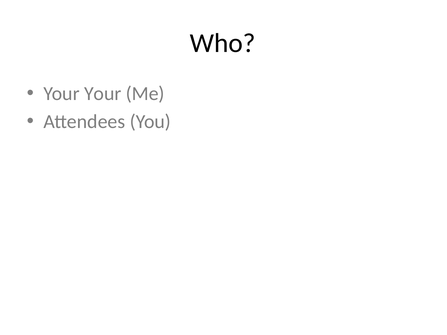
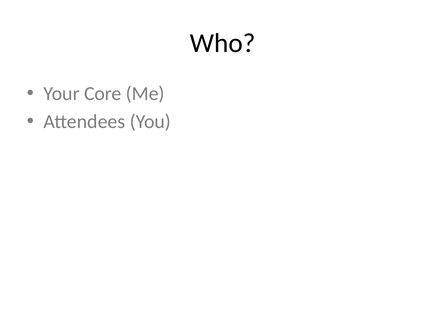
Your Your: Your -> Core
